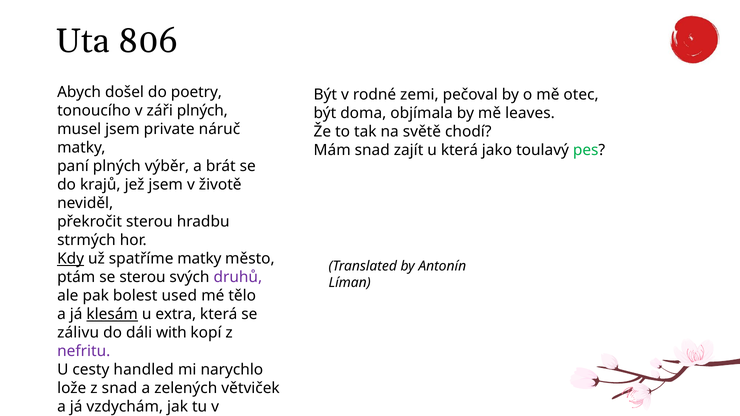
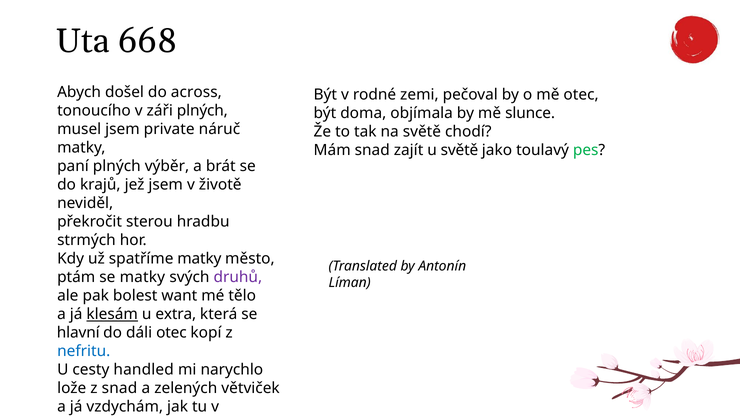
806: 806 -> 668
poetry: poetry -> across
leaves: leaves -> slunce
u která: která -> světě
Kdy underline: present -> none
se sterou: sterou -> matky
used: used -> want
zálivu: zálivu -> hlavní
dáli with: with -> otec
nefritu colour: purple -> blue
